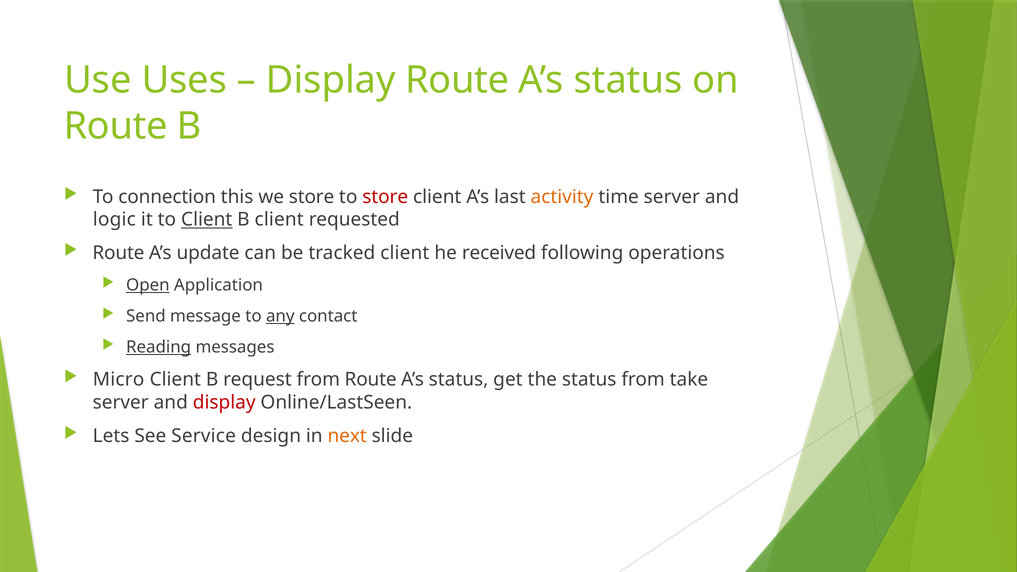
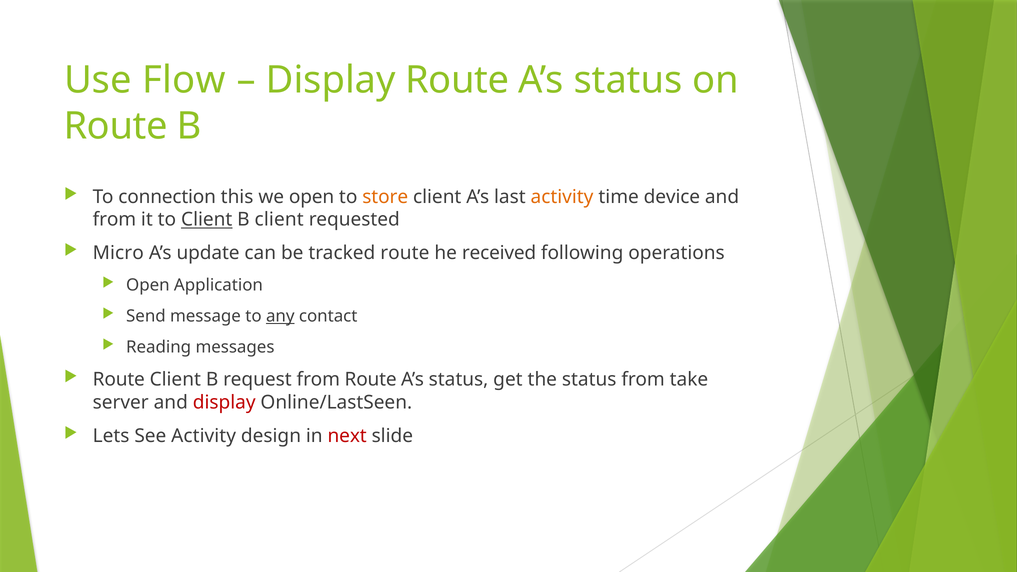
Uses: Uses -> Flow
we store: store -> open
store at (385, 197) colour: red -> orange
time server: server -> device
logic at (114, 220): logic -> from
Route at (118, 253): Route -> Micro
tracked client: client -> route
Open at (148, 285) underline: present -> none
Reading underline: present -> none
Micro at (119, 379): Micro -> Route
See Service: Service -> Activity
next colour: orange -> red
